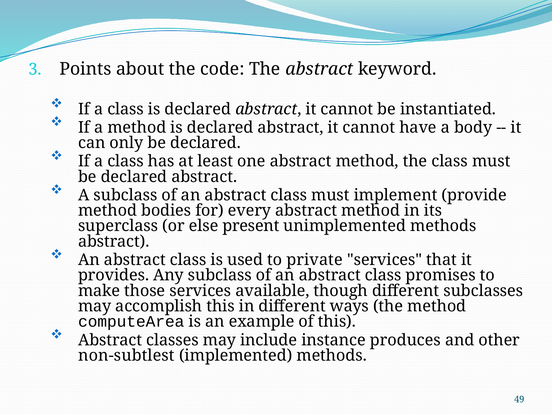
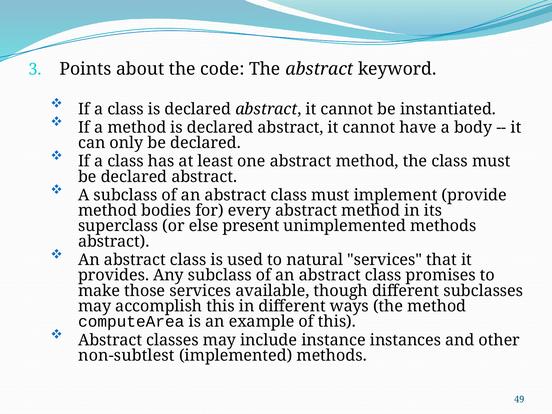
private: private -> natural
produces: produces -> instances
